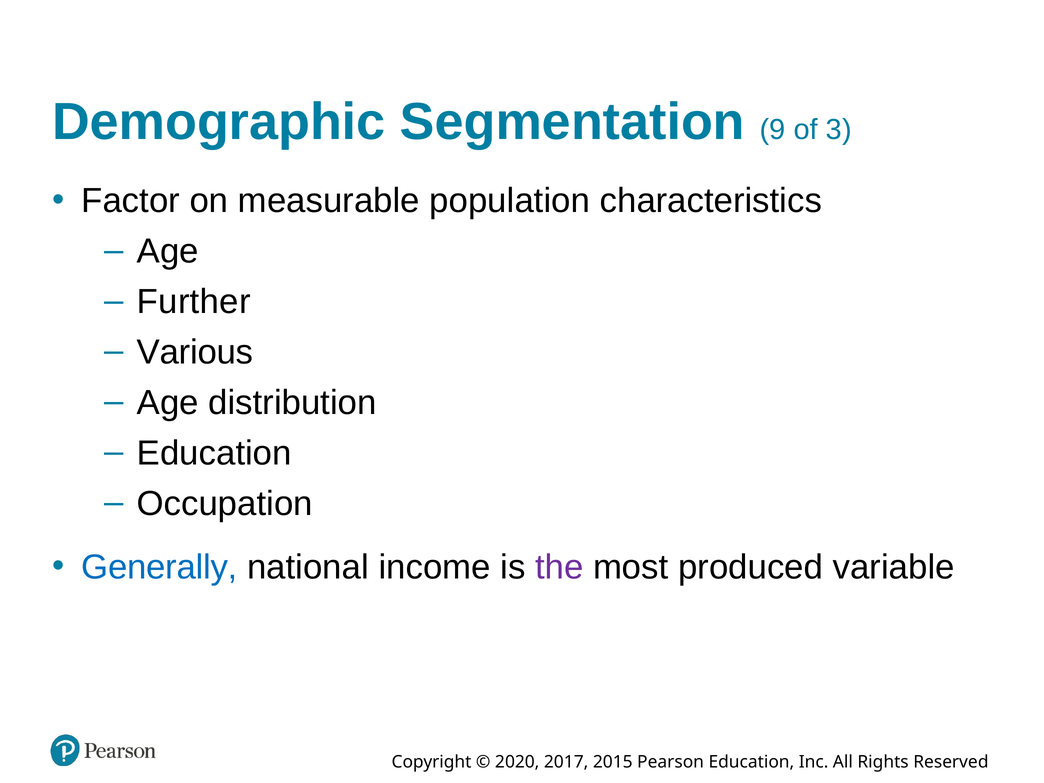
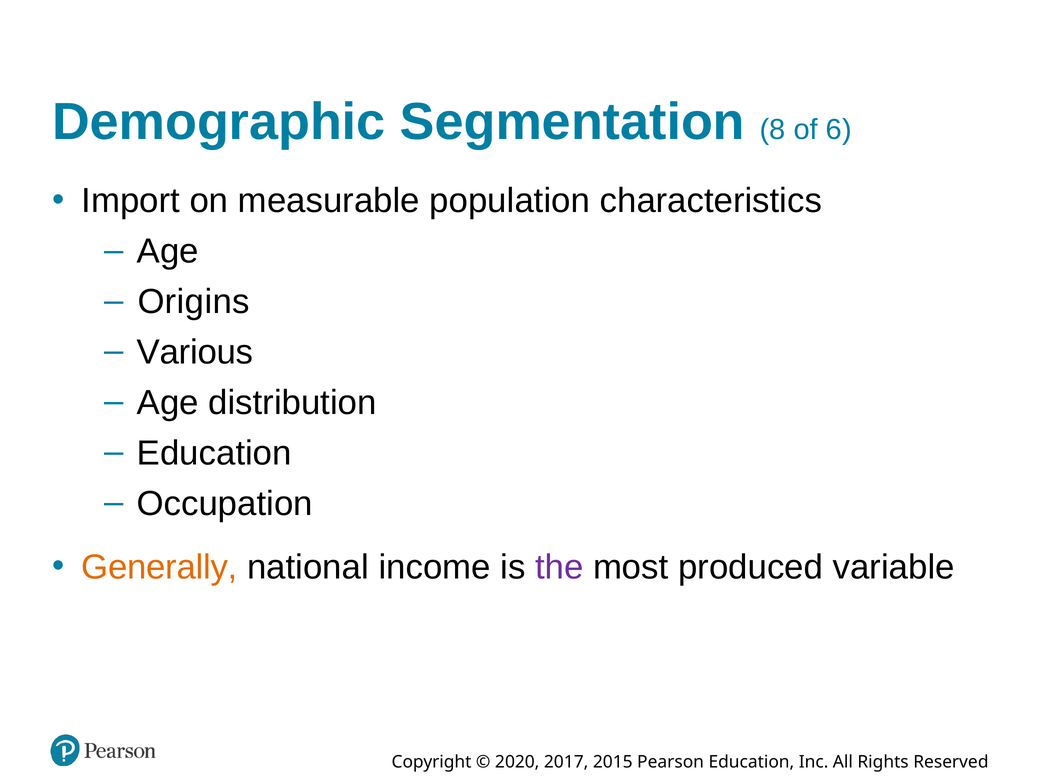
9: 9 -> 8
3: 3 -> 6
Factor: Factor -> Import
Further: Further -> Origins
Generally colour: blue -> orange
